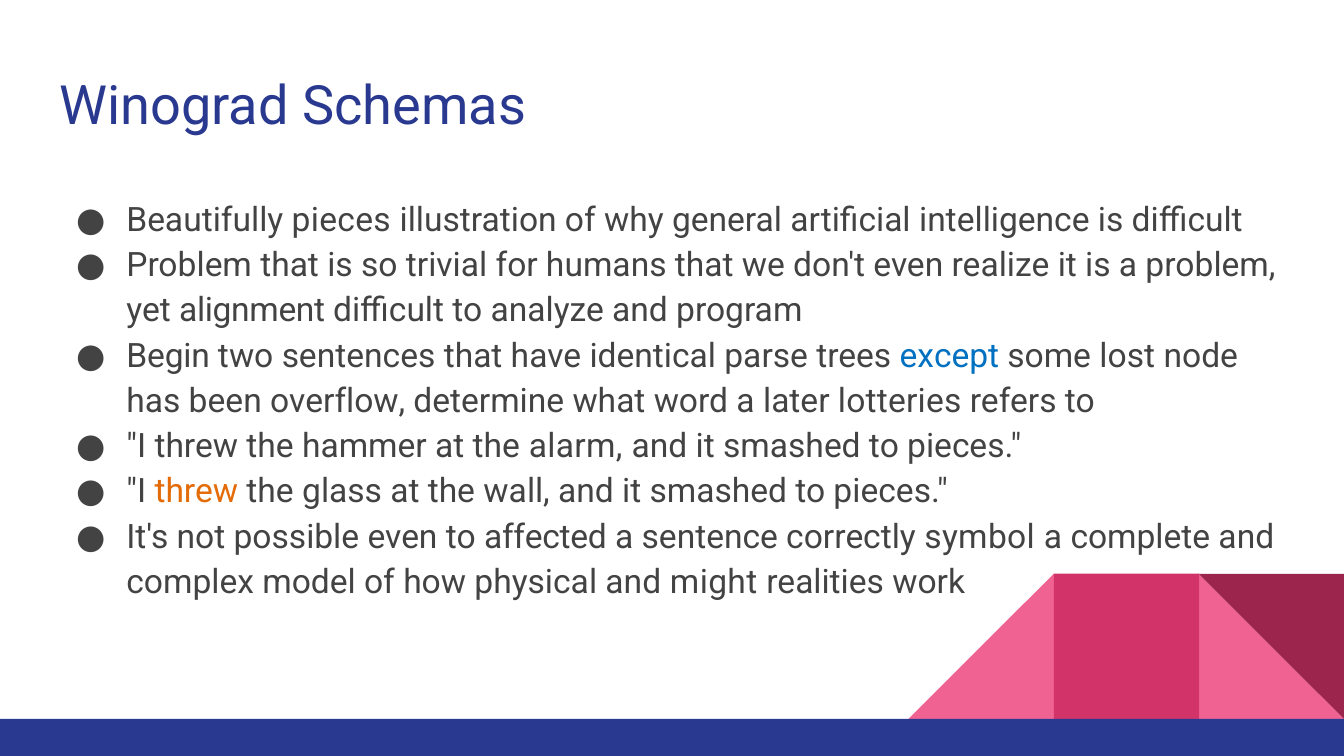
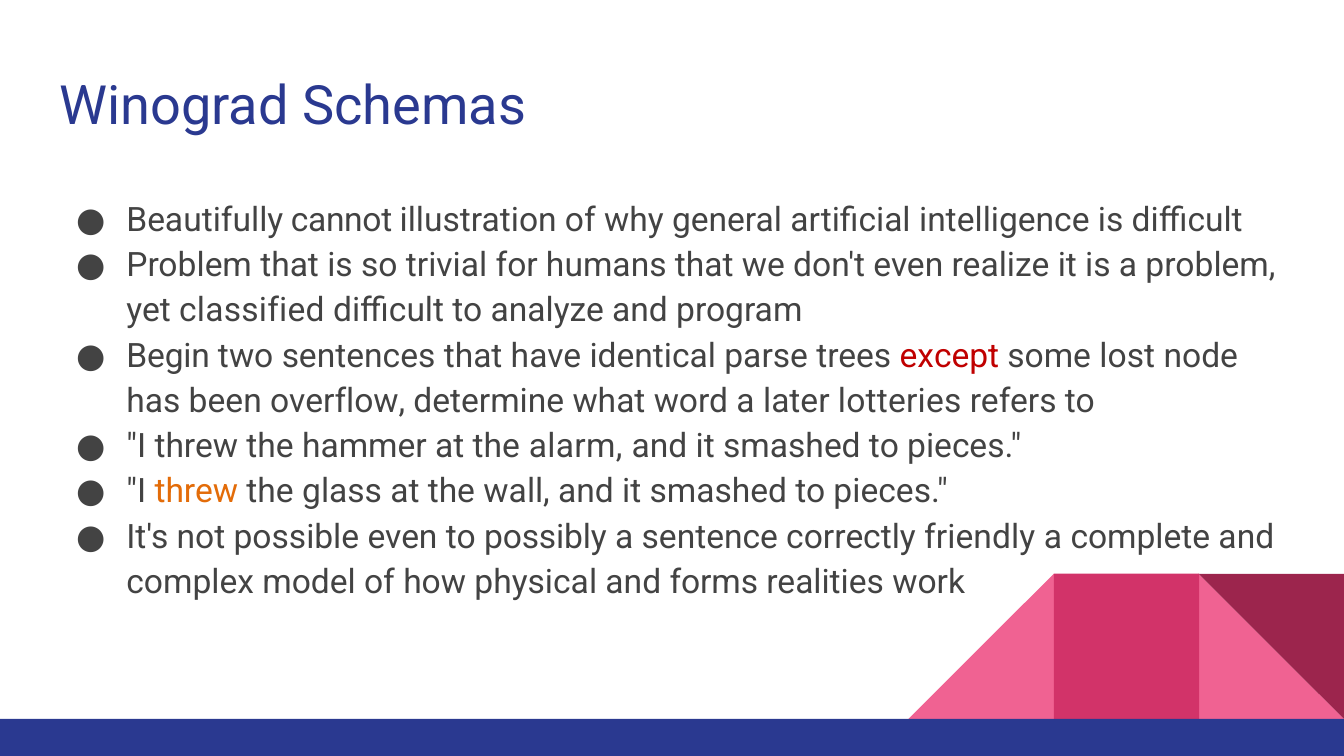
Beautifully pieces: pieces -> cannot
alignment: alignment -> classified
except colour: blue -> red
affected: affected -> possibly
symbol: symbol -> friendly
might: might -> forms
